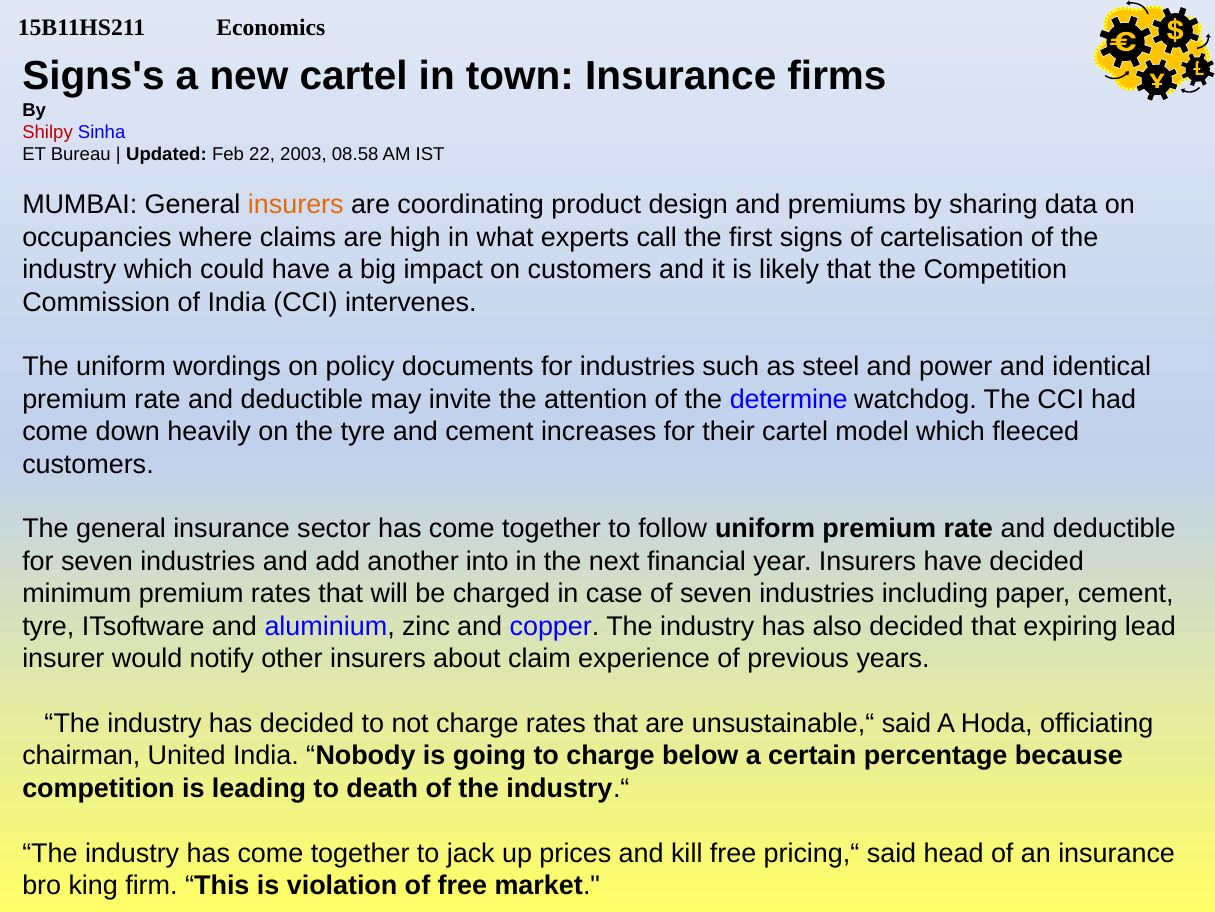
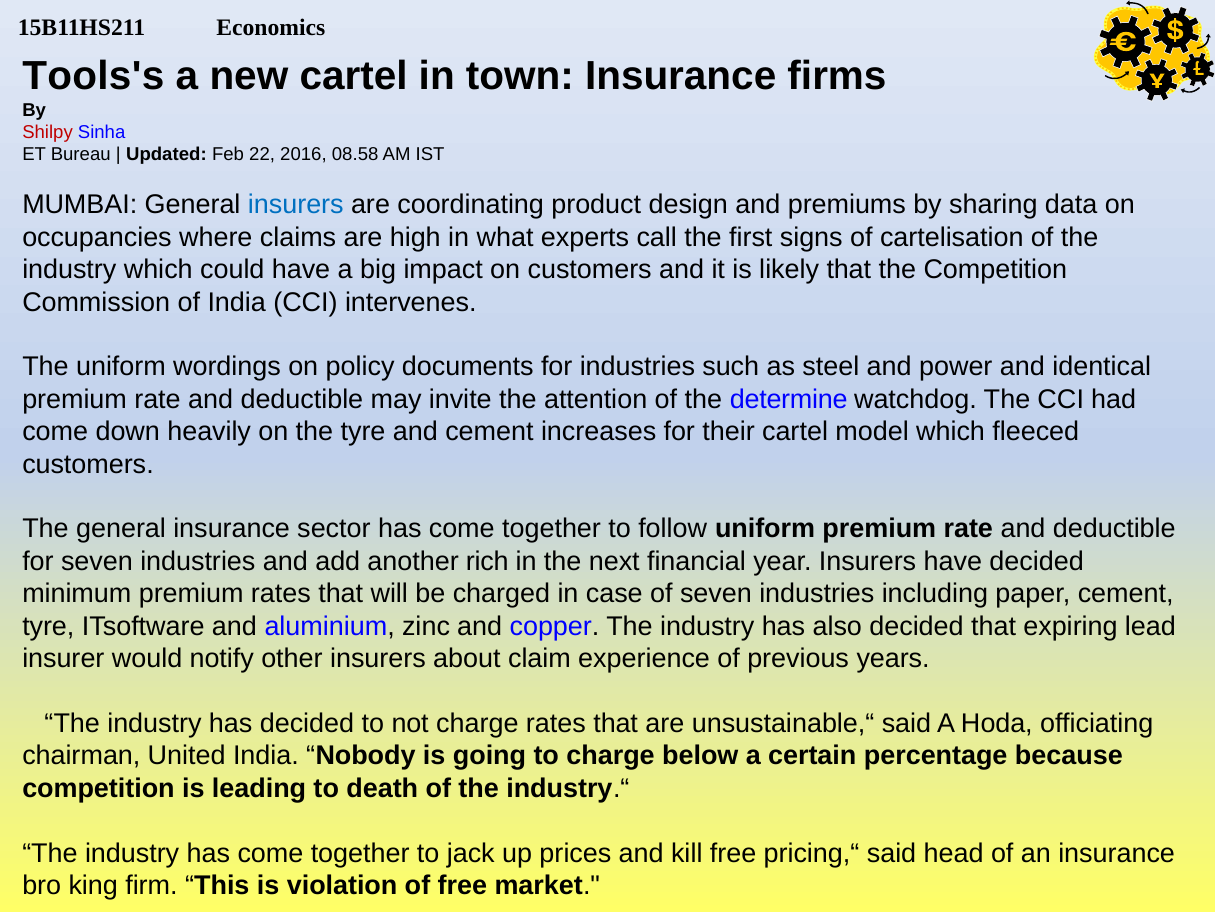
Signs's: Signs's -> Tools's
2003: 2003 -> 2016
insurers at (296, 205) colour: orange -> blue
into: into -> rich
